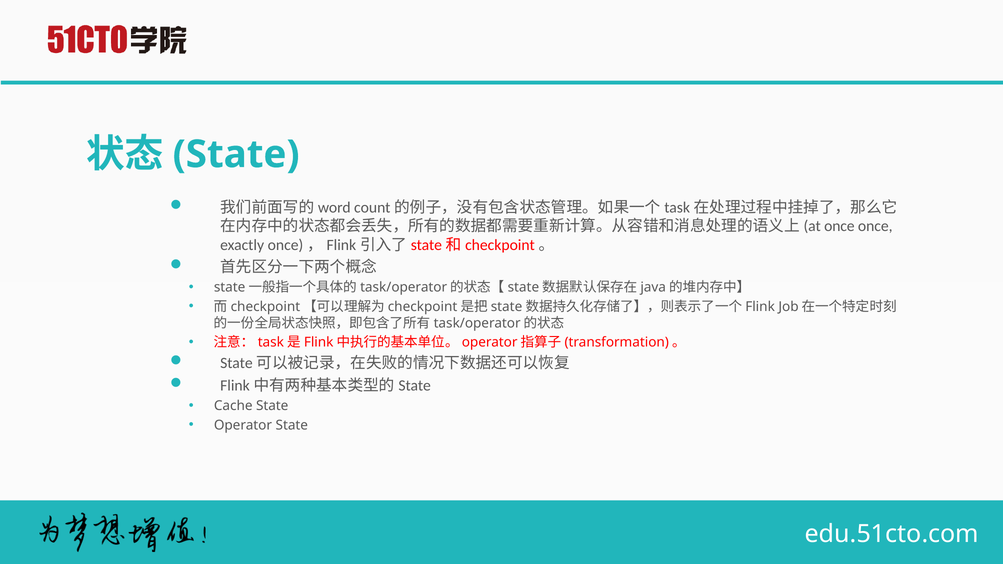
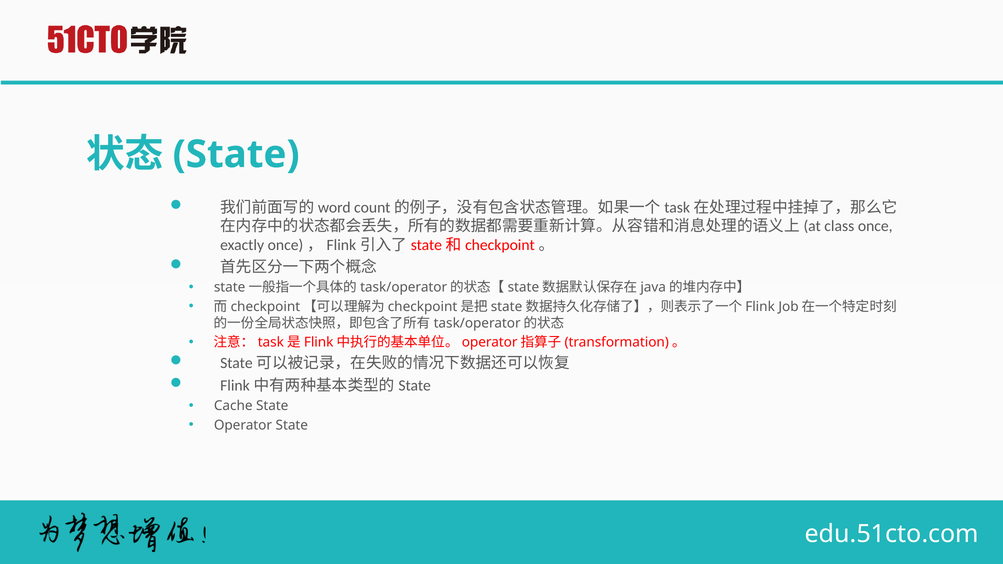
once at (839, 226): once -> class
